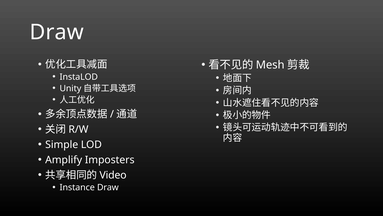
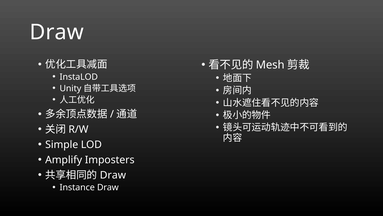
Video at (113, 175): Video -> Draw
